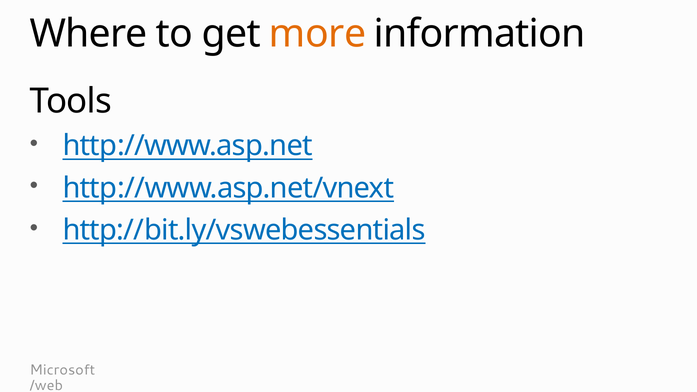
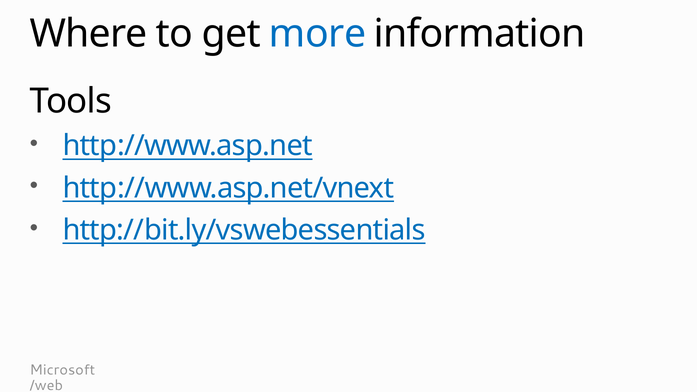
more colour: orange -> blue
